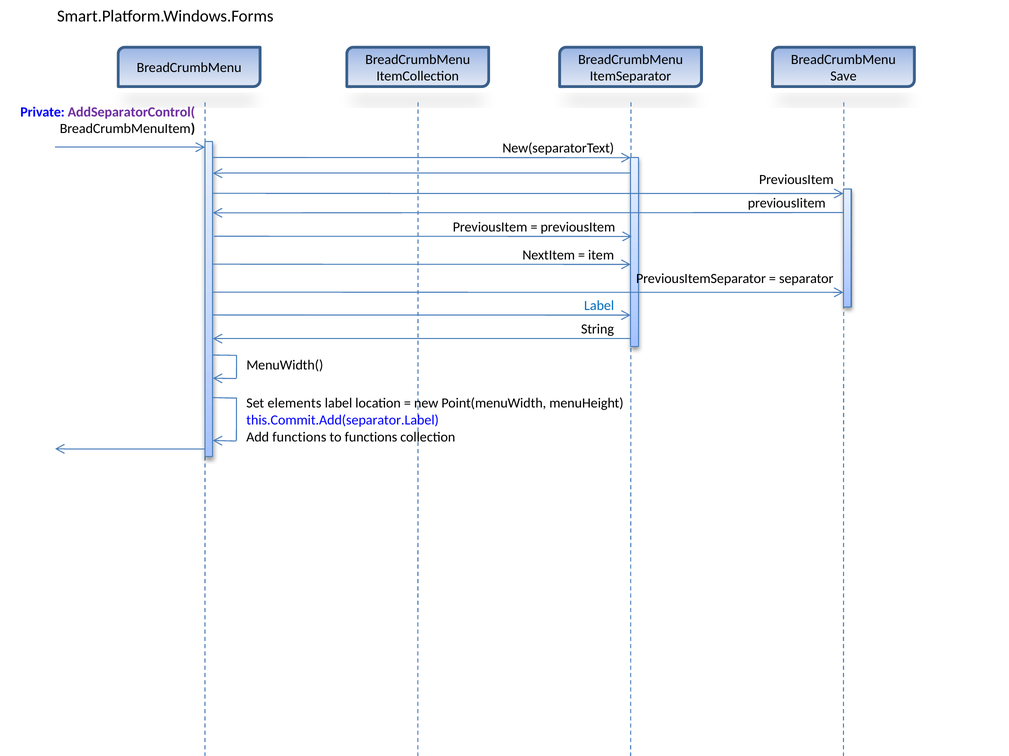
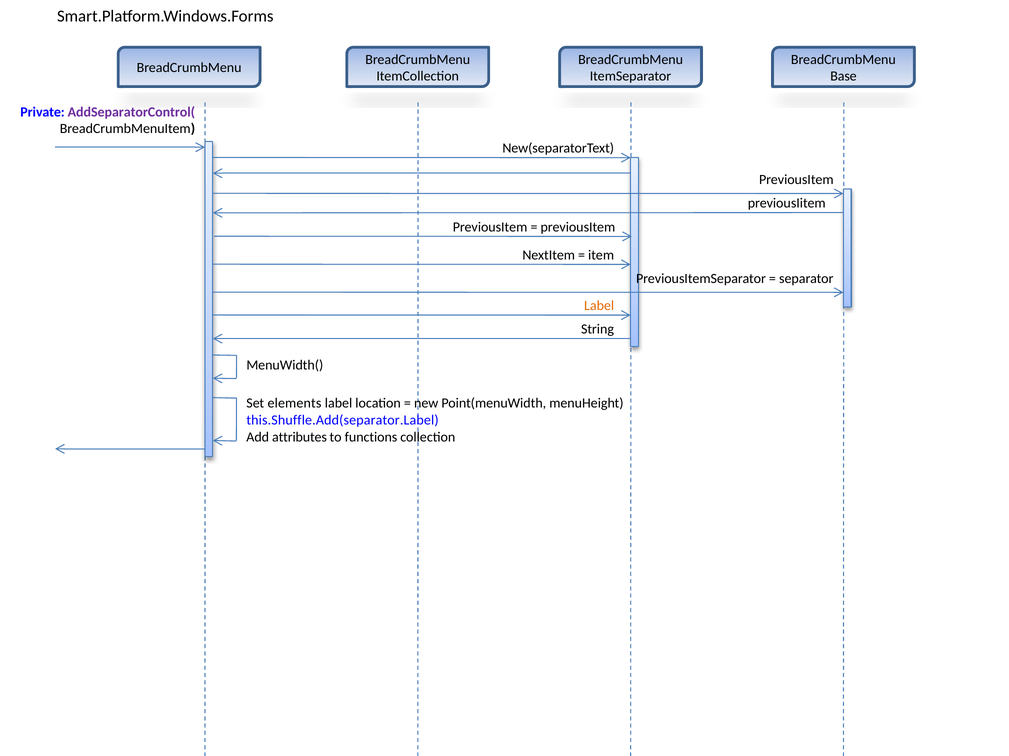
Save: Save -> Base
Label at (599, 306) colour: blue -> orange
this.Commit.Add(separator.Label: this.Commit.Add(separator.Label -> this.Shuffle.Add(separator.Label
Add functions: functions -> attributes
